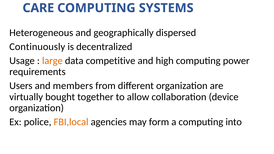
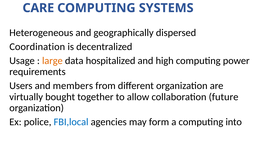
Continuously: Continuously -> Coordination
competitive: competitive -> hospitalized
device: device -> future
FBI,local colour: orange -> blue
